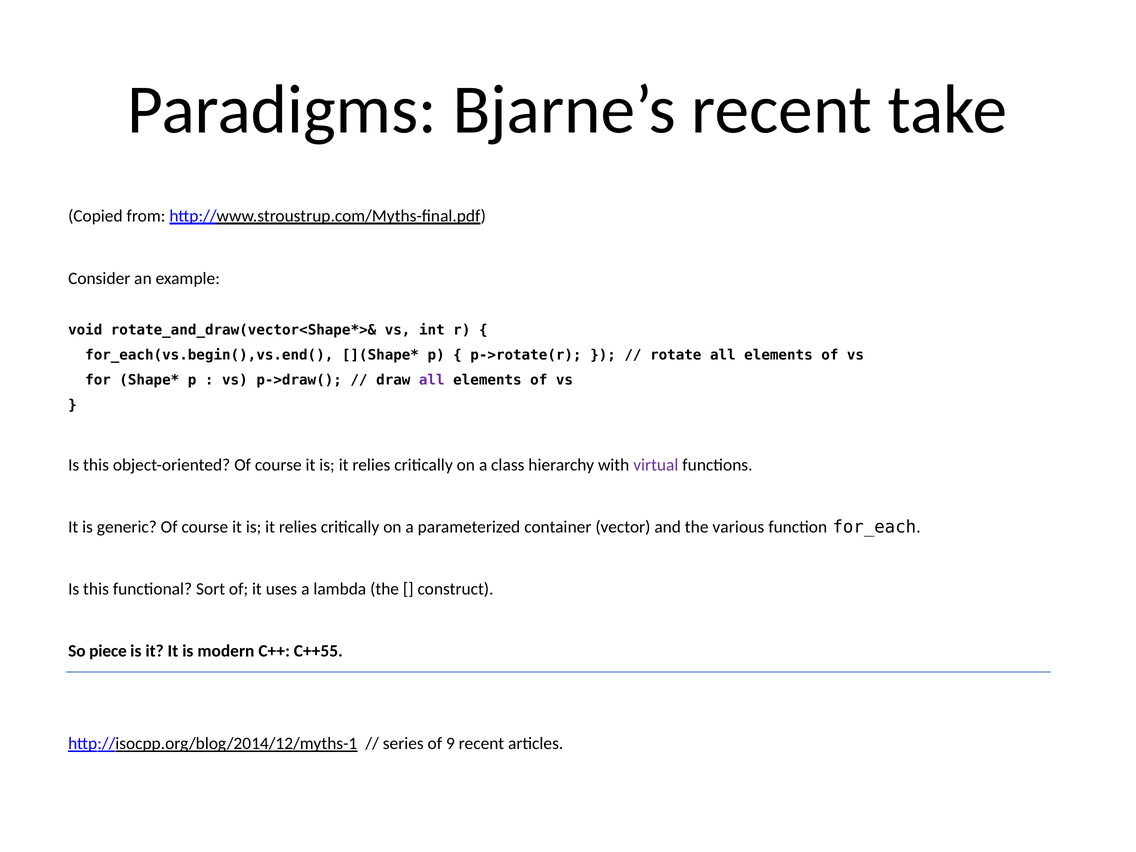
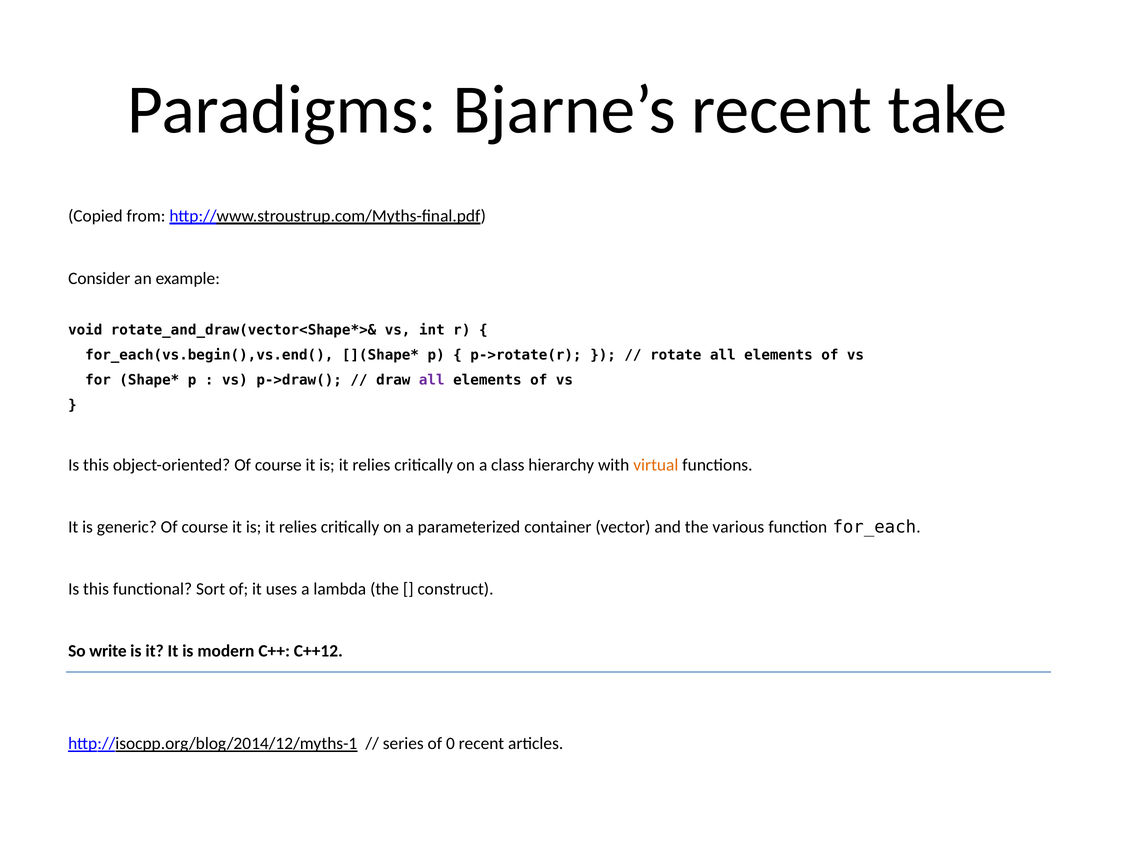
virtual colour: purple -> orange
piece: piece -> write
C++55: C++55 -> C++12
9: 9 -> 0
